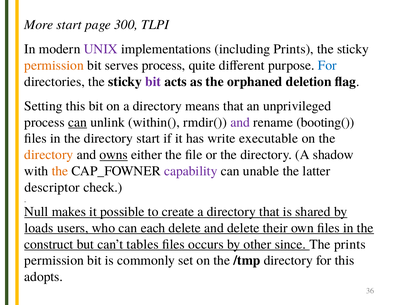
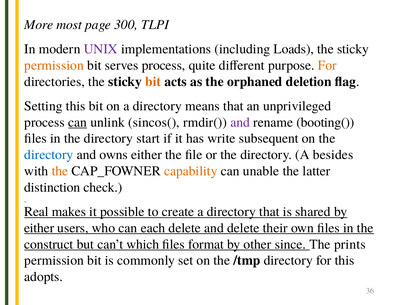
More start: start -> most
including Prints: Prints -> Loads
For at (327, 65) colour: blue -> orange
bit at (153, 81) colour: purple -> orange
within(: within( -> sincos(
executable: executable -> subsequent
directory at (49, 155) colour: orange -> blue
owns underline: present -> none
shadow: shadow -> besides
capability colour: purple -> orange
descriptor: descriptor -> distinction
Null: Null -> Real
loads at (39, 228): loads -> either
tables: tables -> which
occurs: occurs -> format
